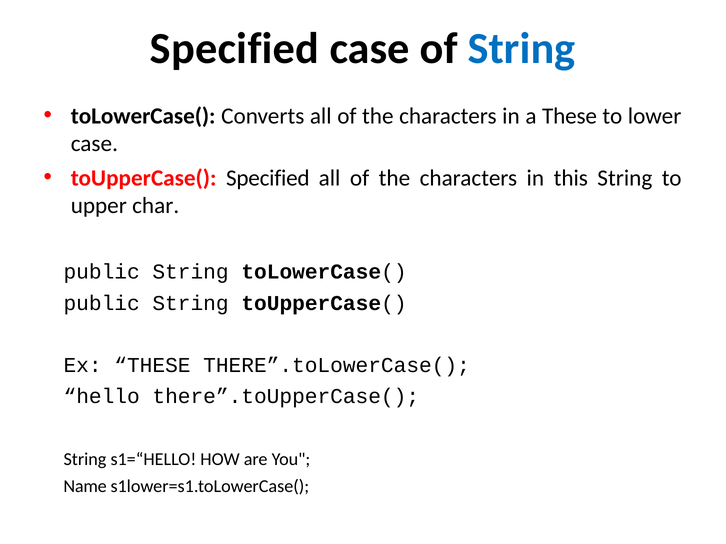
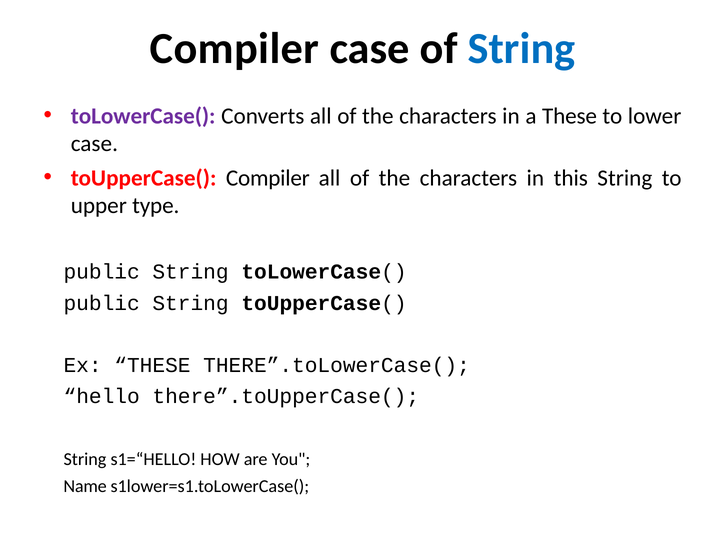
Specified at (235, 48): Specified -> Compiler
toLowerCase( at (143, 116) colour: black -> purple
toUpperCase( Specified: Specified -> Compiler
char: char -> type
